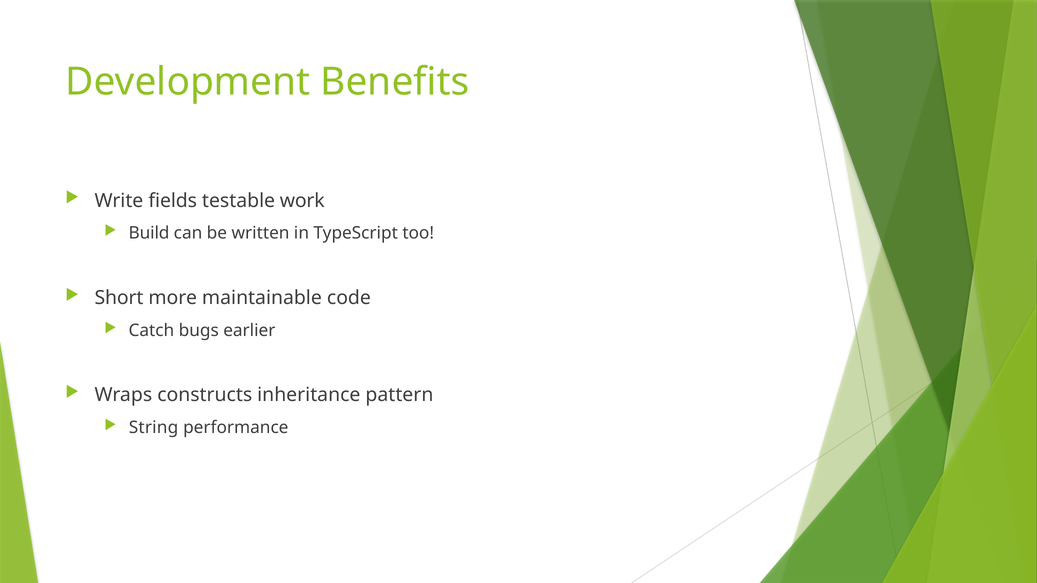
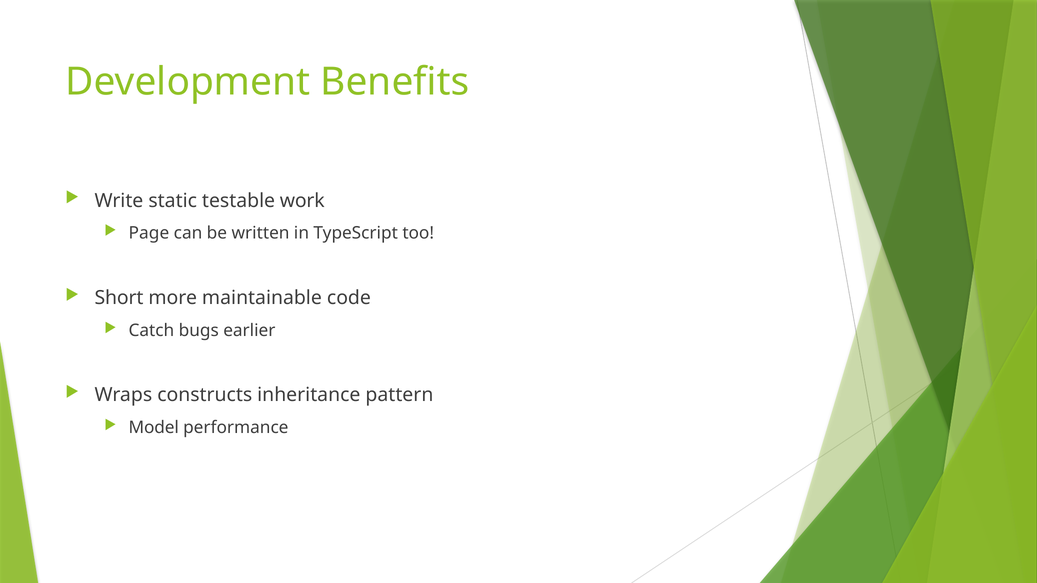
fields: fields -> static
Build: Build -> Page
String: String -> Model
